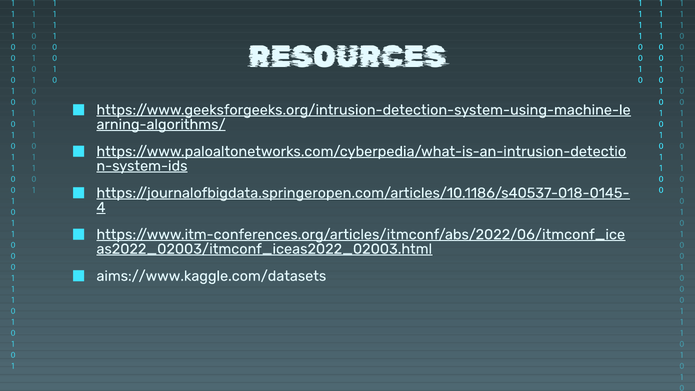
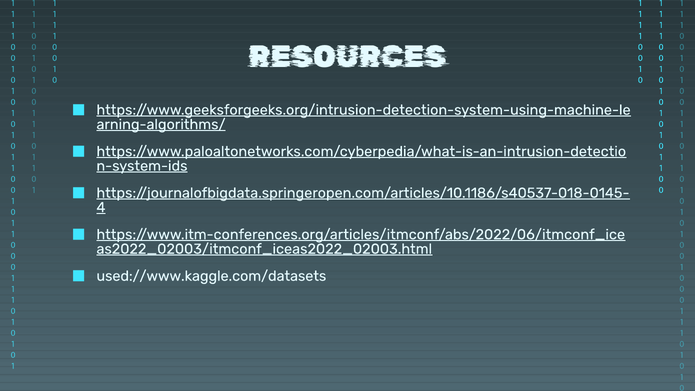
aims://www.kaggle.com/datasets: aims://www.kaggle.com/datasets -> used://www.kaggle.com/datasets
